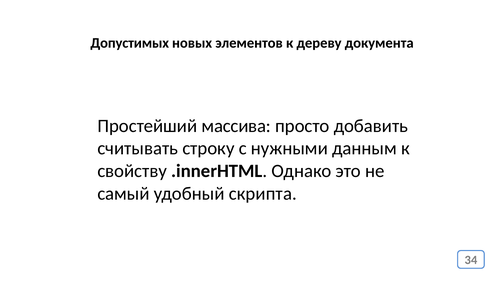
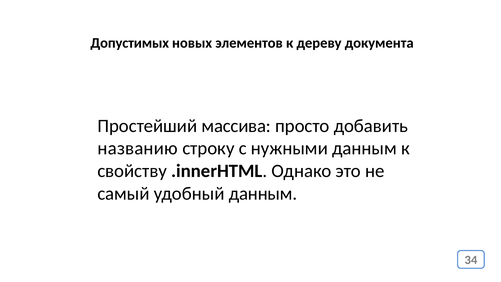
считывать: считывать -> названию
удобный скрипта: скрипта -> данным
